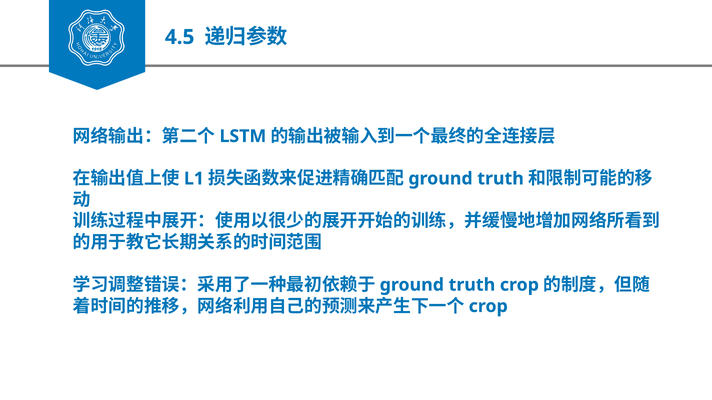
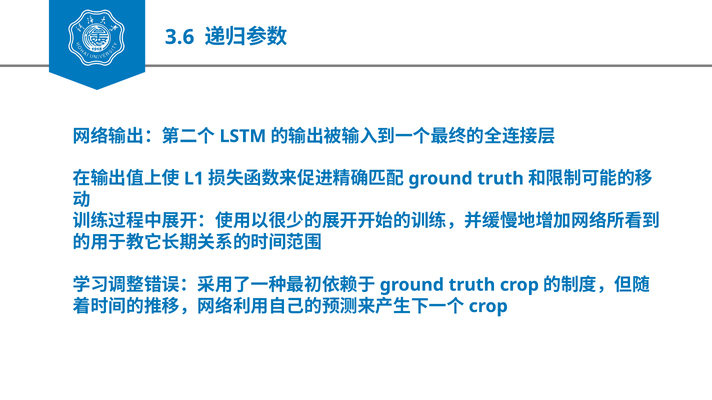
4.5: 4.5 -> 3.6
